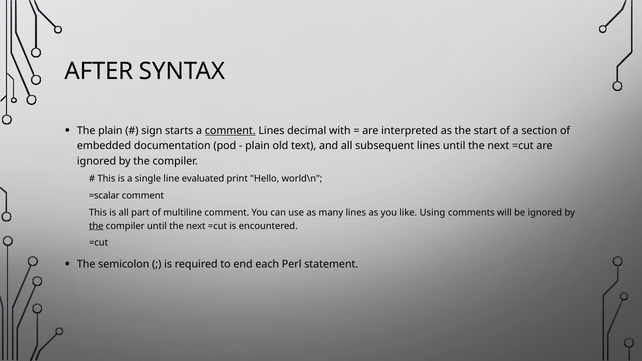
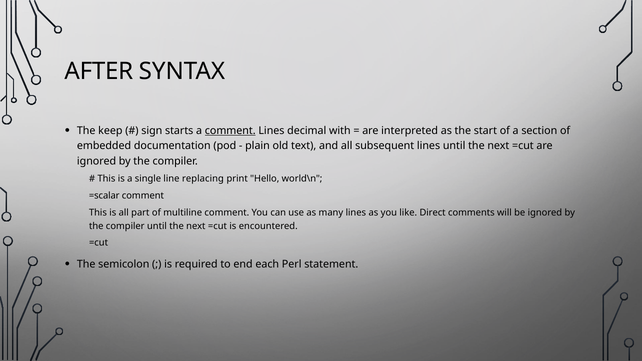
The plain: plain -> keep
evaluated: evaluated -> replacing
Using: Using -> Direct
the at (96, 226) underline: present -> none
